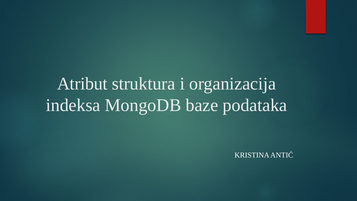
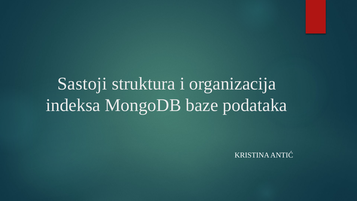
Atribut: Atribut -> Sastoji
